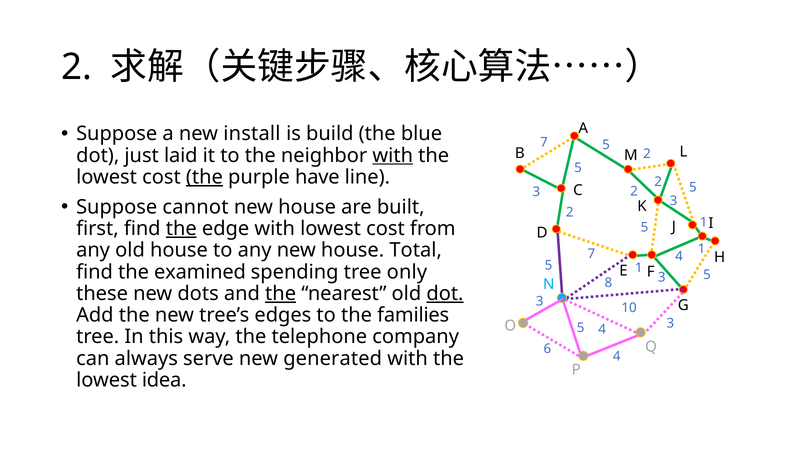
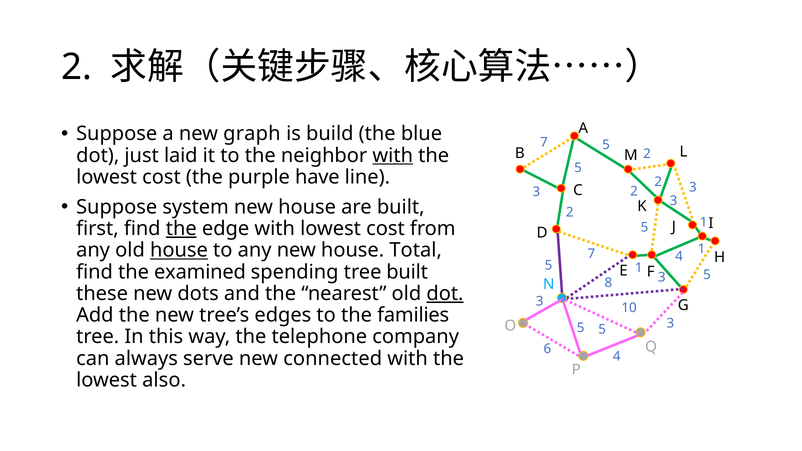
install: install -> graph
the at (204, 177) underline: present -> none
5 at (693, 187): 5 -> 3
cannot: cannot -> system
house at (179, 250) underline: none -> present
tree only: only -> built
the at (281, 294) underline: present -> none
4 at (602, 329): 4 -> 5
generated: generated -> connected
idea: idea -> also
